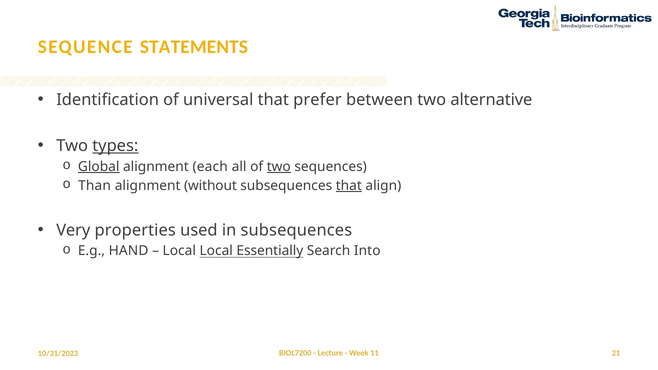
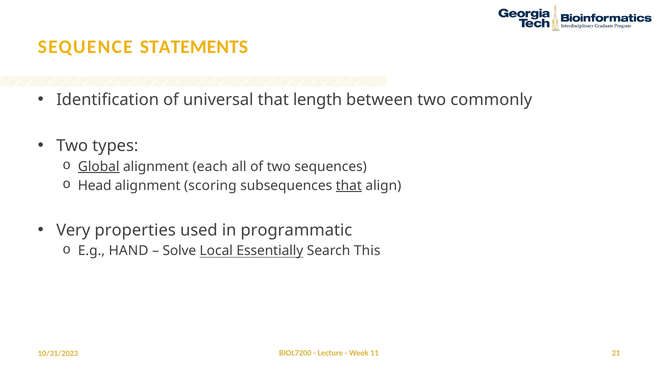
prefer: prefer -> length
alternative: alternative -> commonly
types underline: present -> none
two at (279, 167) underline: present -> none
Than: Than -> Head
without: without -> scoring
in subsequences: subsequences -> programmatic
Local at (179, 251): Local -> Solve
Into: Into -> This
